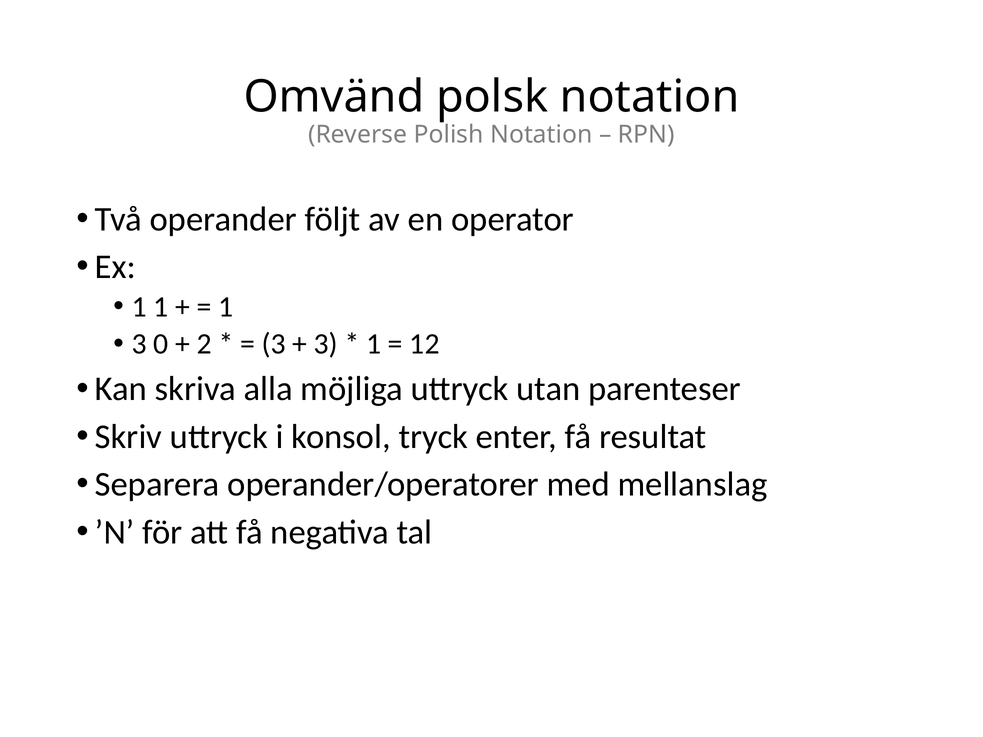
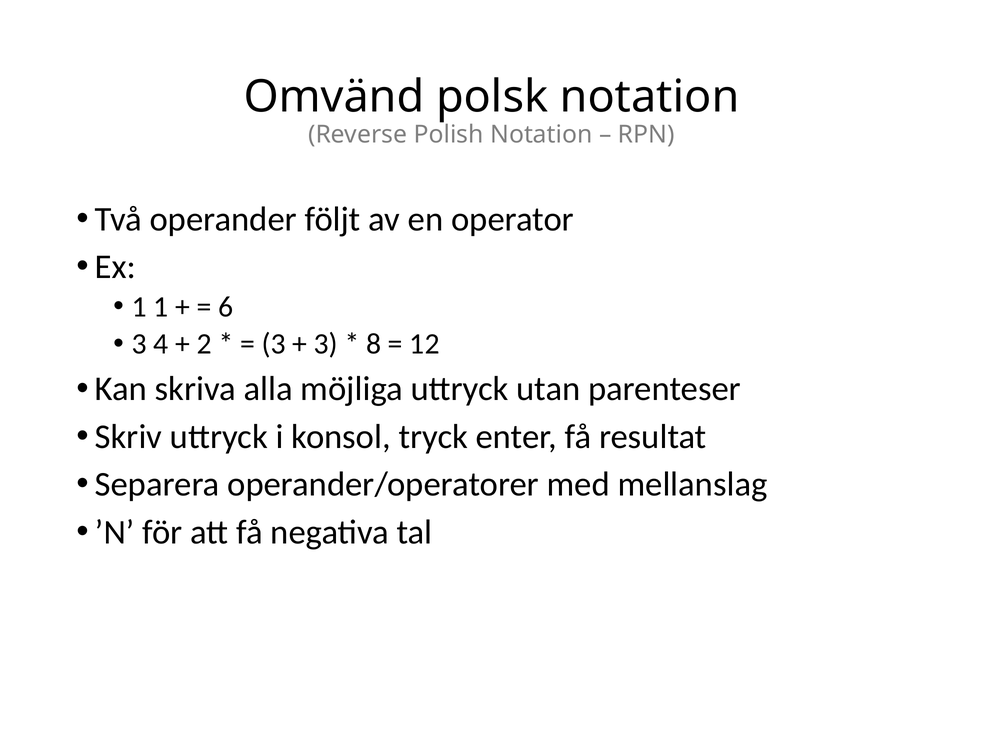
1 at (226, 307): 1 -> 6
0: 0 -> 4
1 at (374, 344): 1 -> 8
